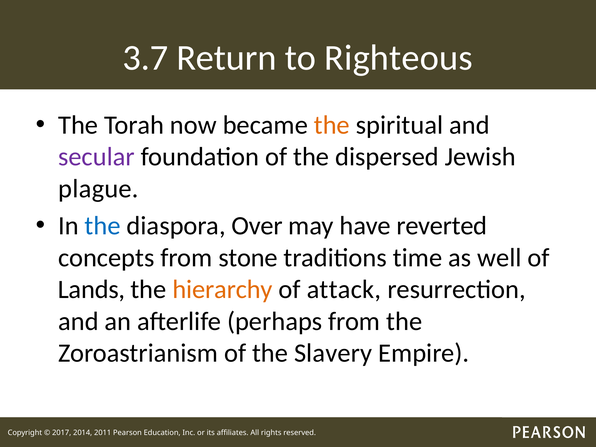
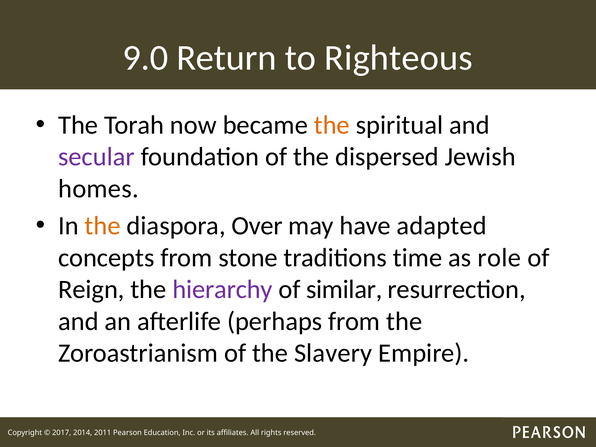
3.7: 3.7 -> 9.0
plague: plague -> homes
the at (103, 226) colour: blue -> orange
reverted: reverted -> adapted
well: well -> role
Lands: Lands -> Reign
hierarchy colour: orange -> purple
attack: attack -> similar
